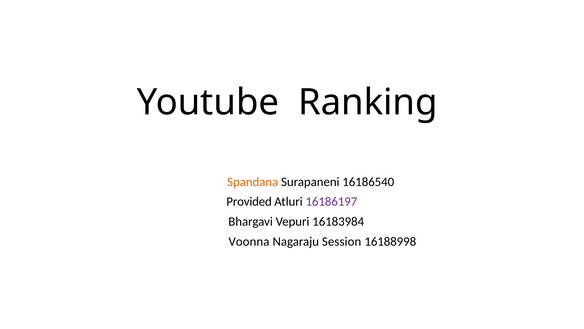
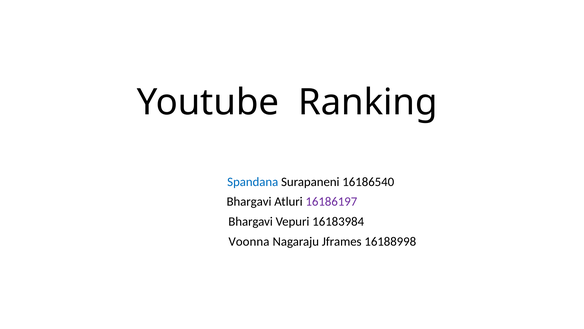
Spandana colour: orange -> blue
Provided at (249, 201): Provided -> Bhargavi
Session: Session -> Jframes
